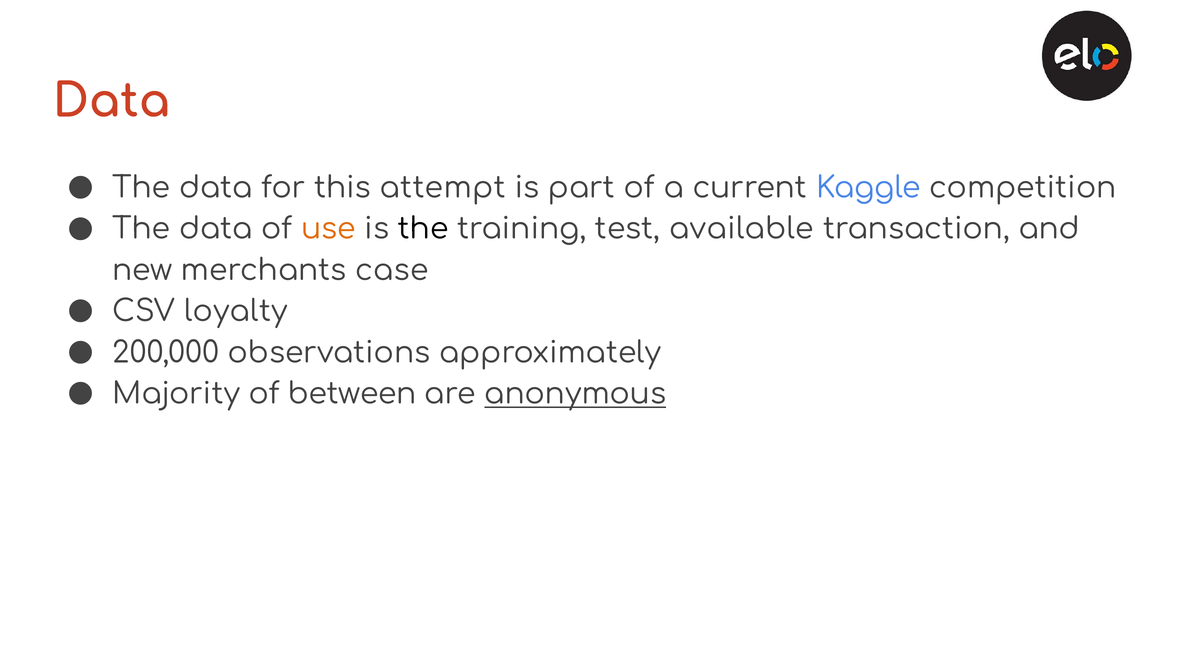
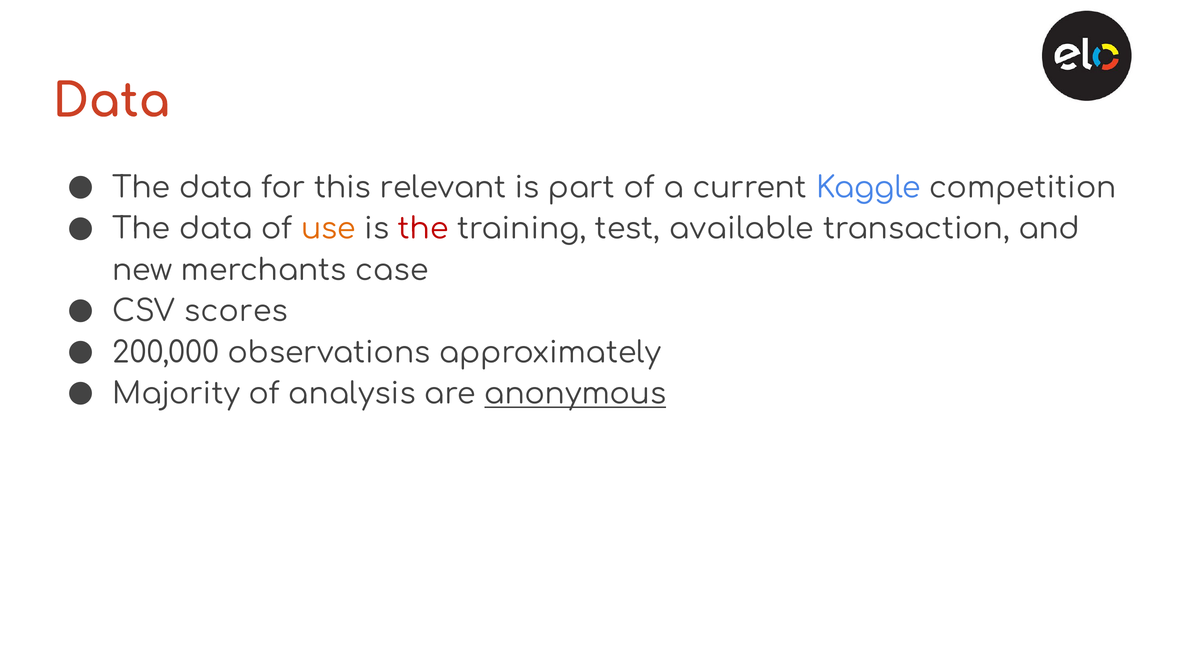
attempt: attempt -> relevant
the at (423, 229) colour: black -> red
loyalty: loyalty -> scores
between: between -> analysis
